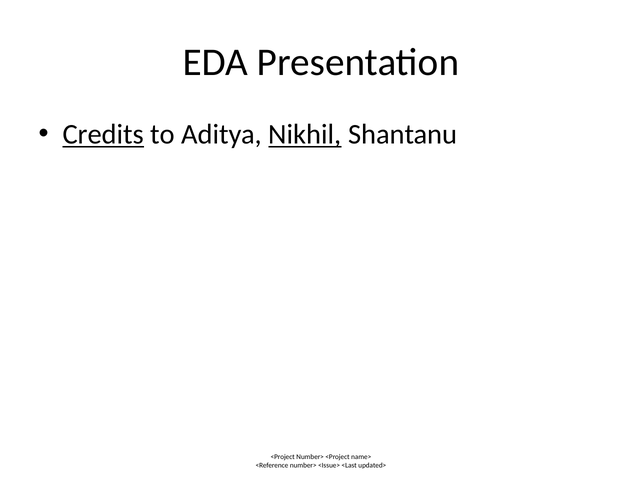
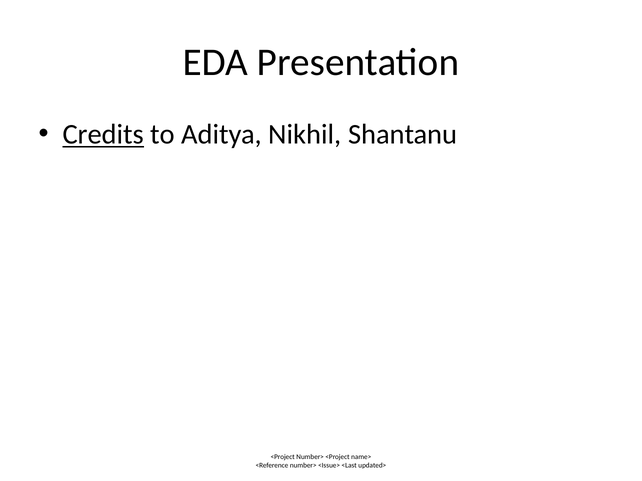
Nikhil underline: present -> none
